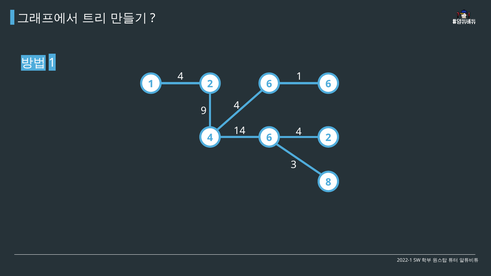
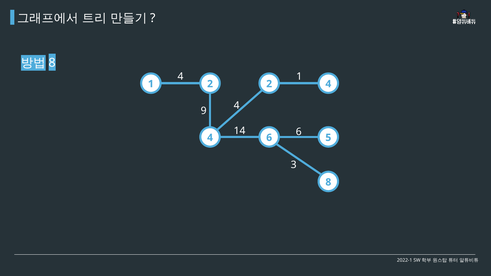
1 at (52, 63): 1 -> 8
2 6: 6 -> 2
1 6: 6 -> 4
14 4: 4 -> 6
6 2: 2 -> 5
